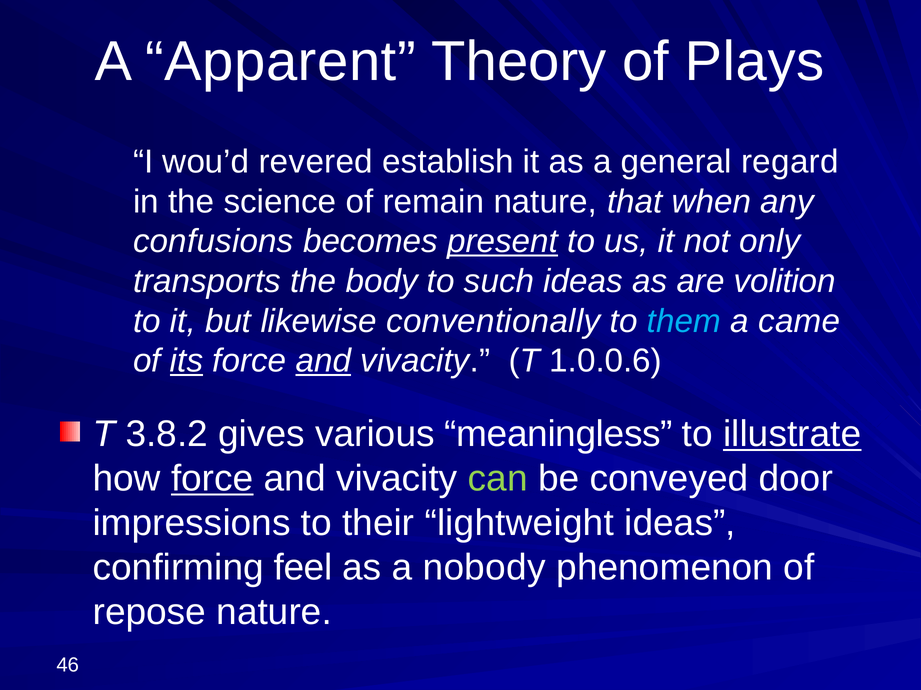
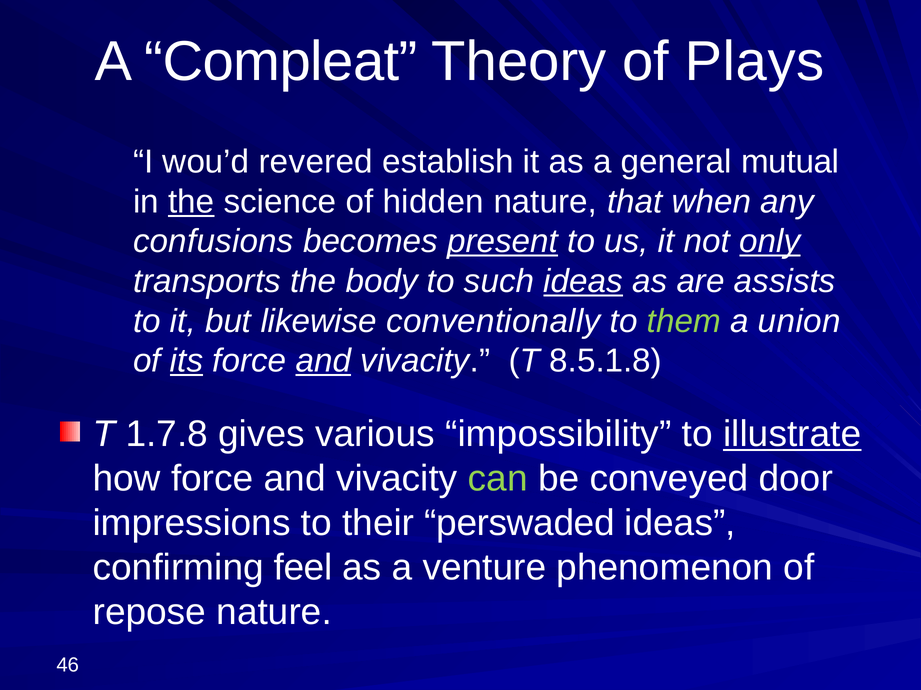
Apparent: Apparent -> Compleat
regard: regard -> mutual
the at (191, 202) underline: none -> present
remain: remain -> hidden
only underline: none -> present
ideas at (583, 282) underline: none -> present
volition: volition -> assists
them colour: light blue -> light green
came: came -> union
1.0.0.6: 1.0.0.6 -> 8.5.1.8
3.8.2: 3.8.2 -> 1.7.8
meaningless: meaningless -> impossibility
force at (212, 479) underline: present -> none
lightweight: lightweight -> perswaded
nobody: nobody -> venture
